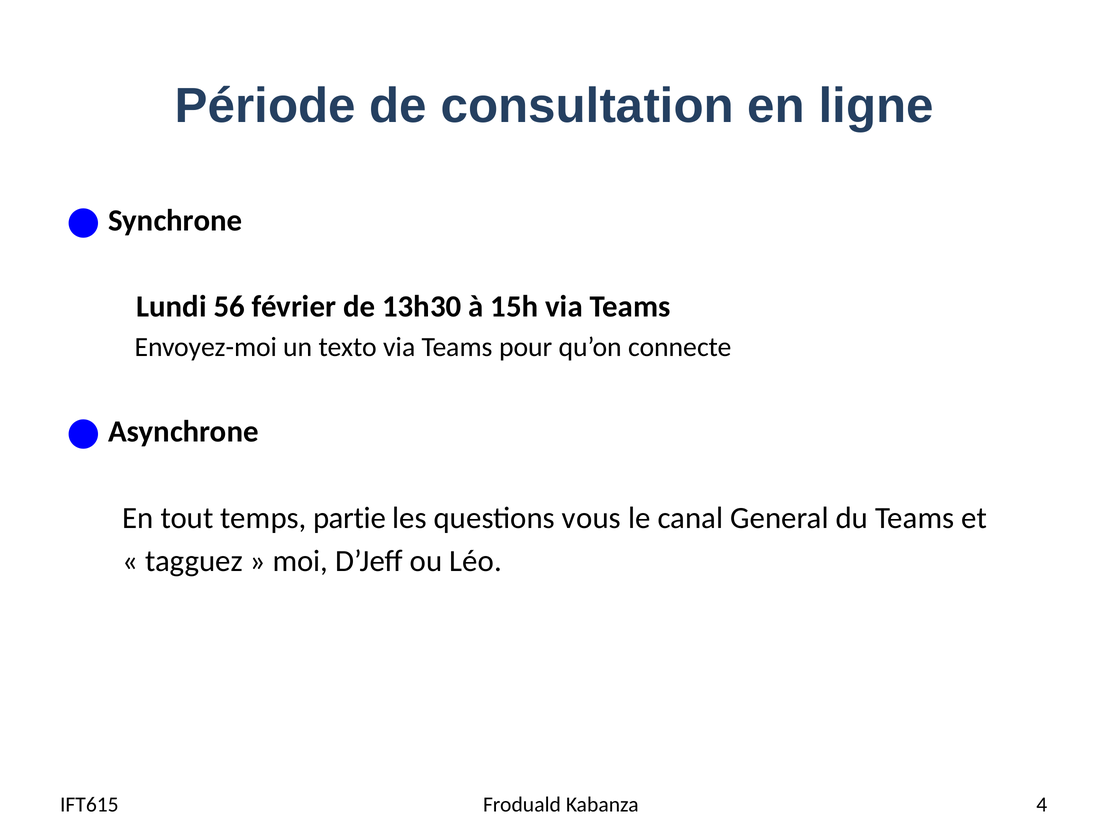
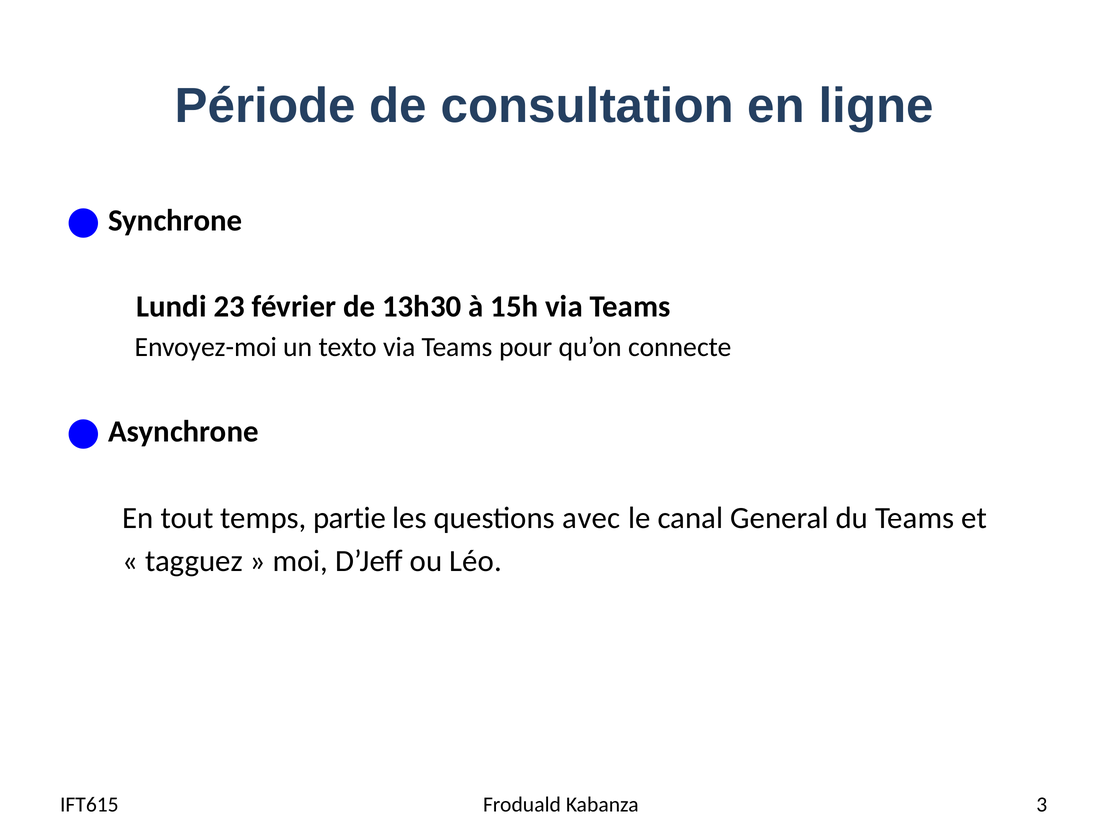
56: 56 -> 23
vous: vous -> avec
4: 4 -> 3
